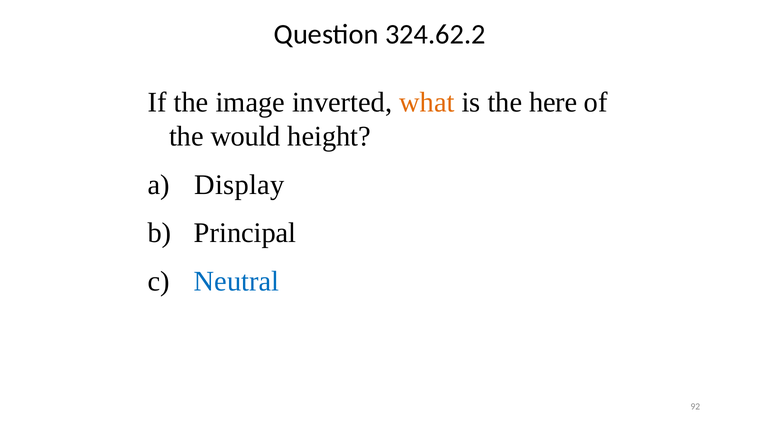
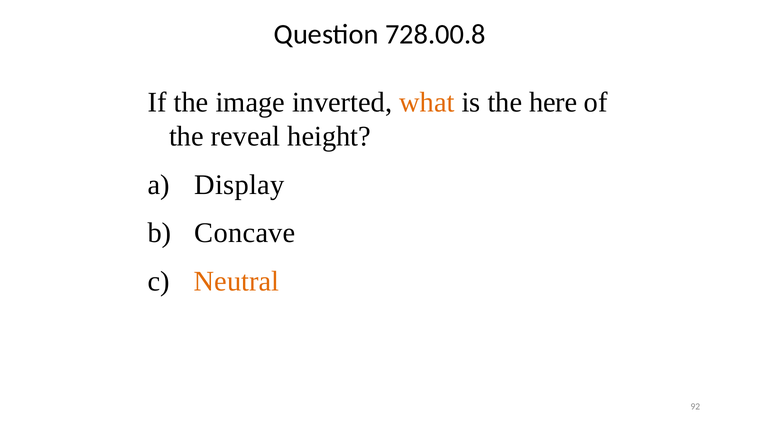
324.62.2: 324.62.2 -> 728.00.8
would: would -> reveal
Principal: Principal -> Concave
Neutral colour: blue -> orange
